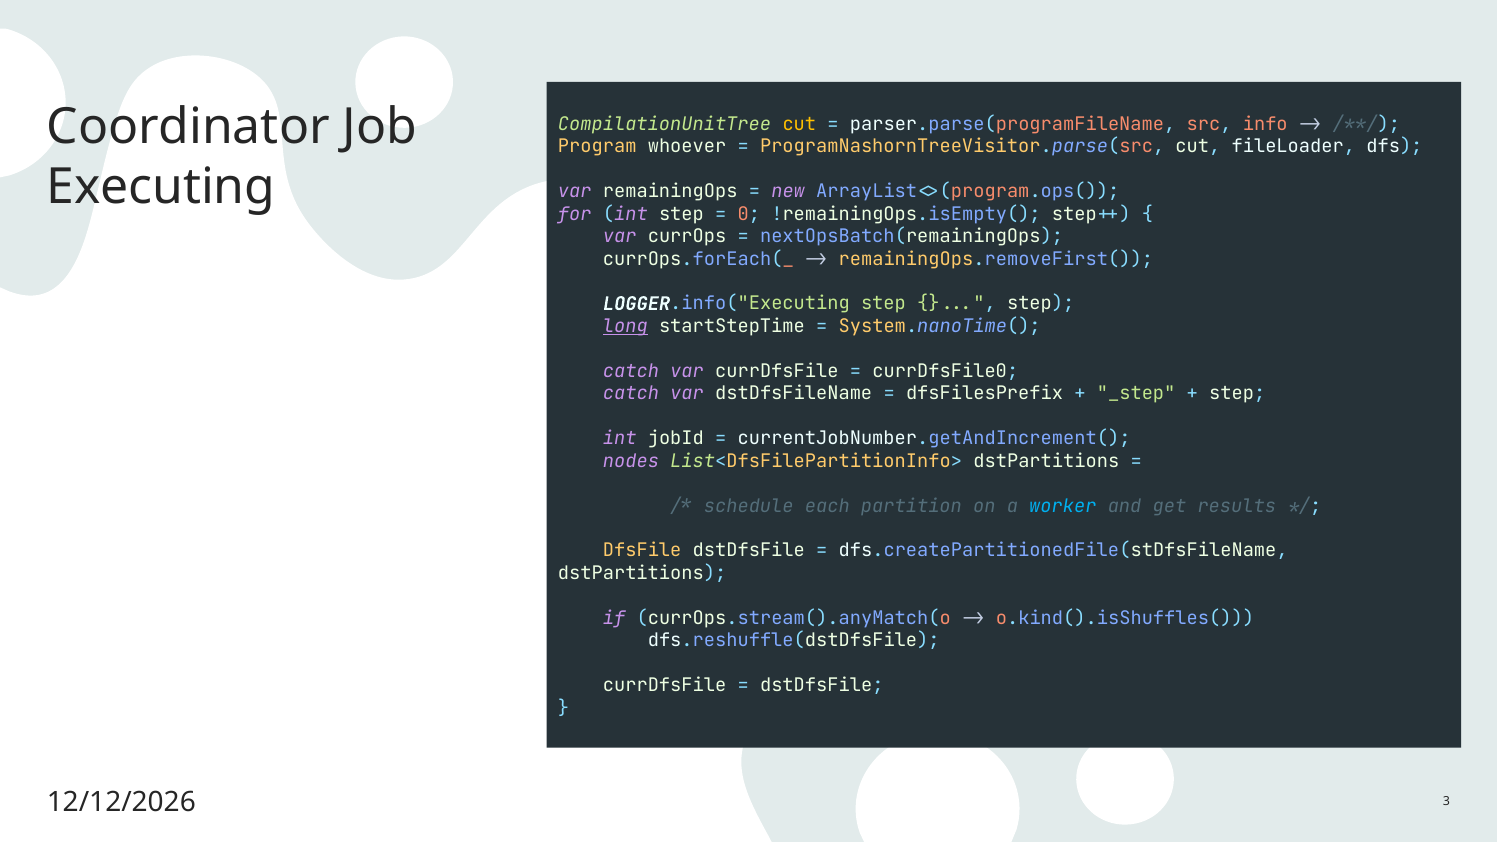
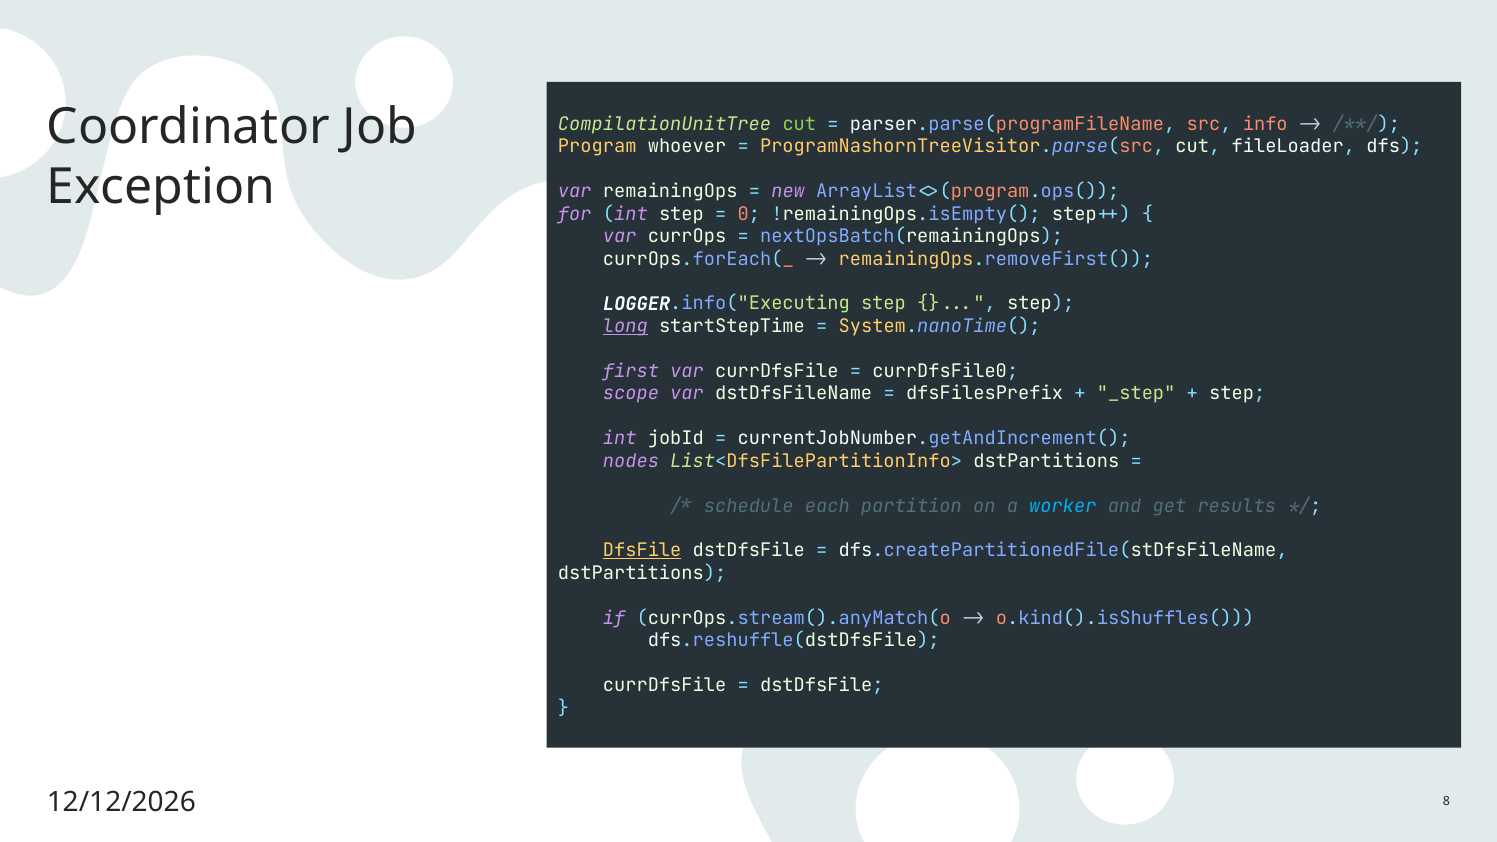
cut at (799, 124) colour: yellow -> light green
Executing: Executing -> Exception
catch at (631, 371): catch -> first
catch at (631, 394): catch -> scope
DfsFile underline: none -> present
3: 3 -> 8
